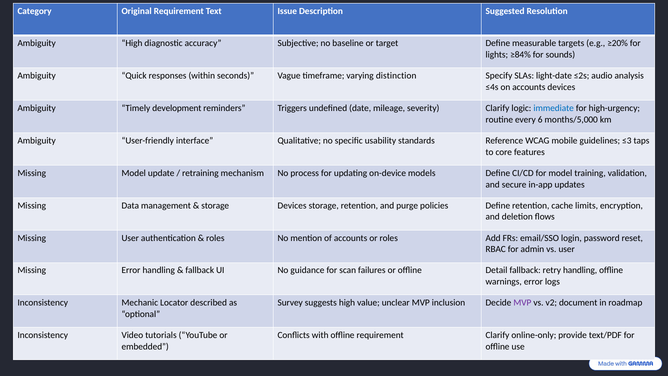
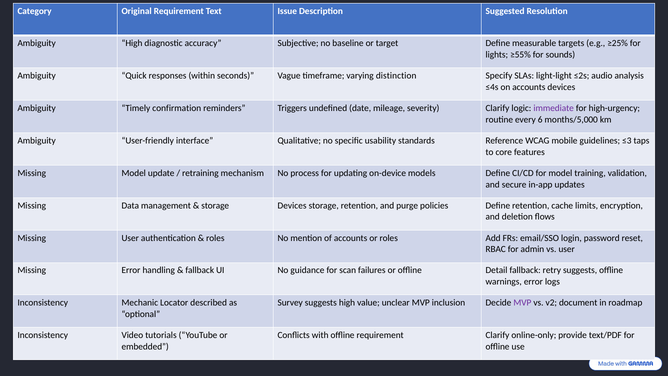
≥20%: ≥20% -> ≥25%
≥84%: ≥84% -> ≥55%
light-date: light-date -> light-light
development: development -> confirmation
immediate colour: blue -> purple
retry handling: handling -> suggests
